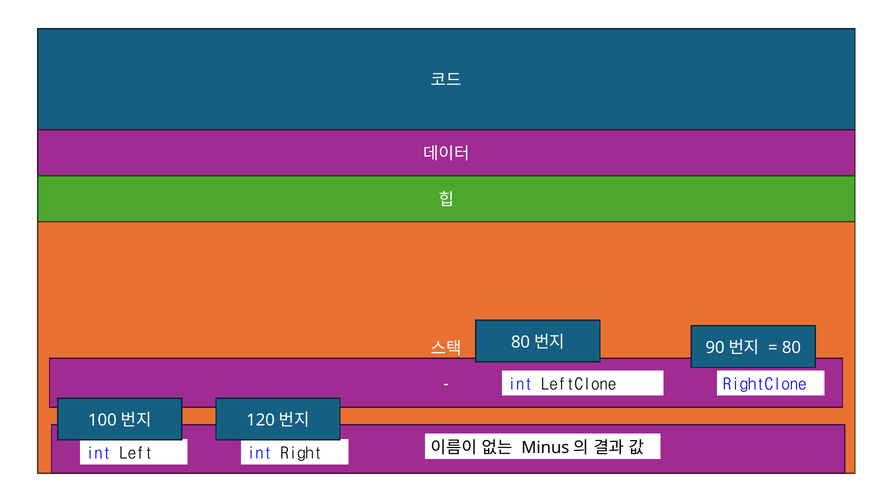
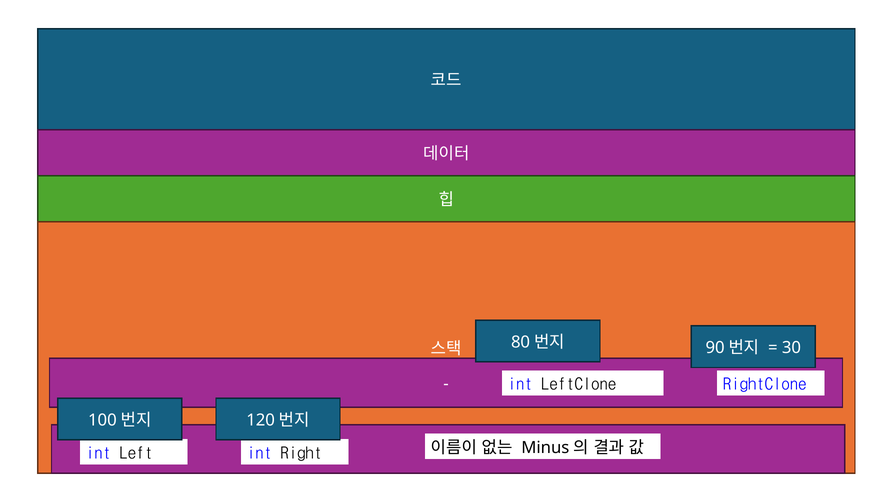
80: 80 -> 30
